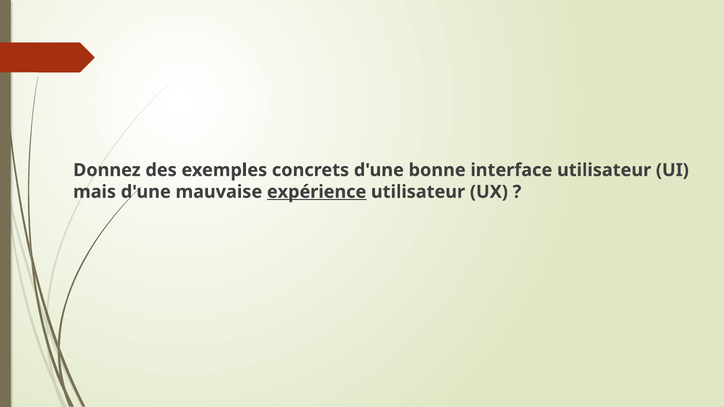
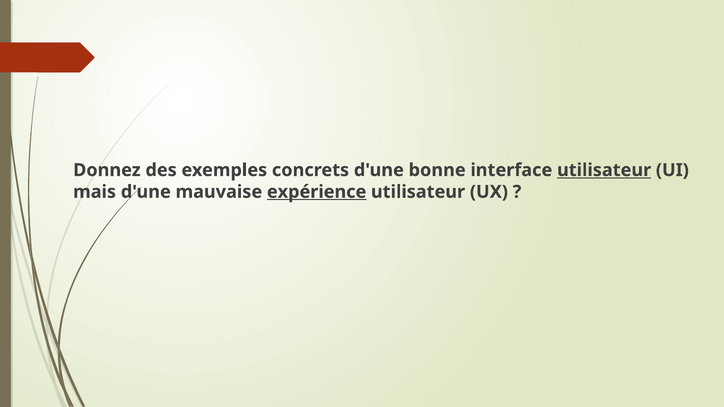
utilisateur at (604, 170) underline: none -> present
